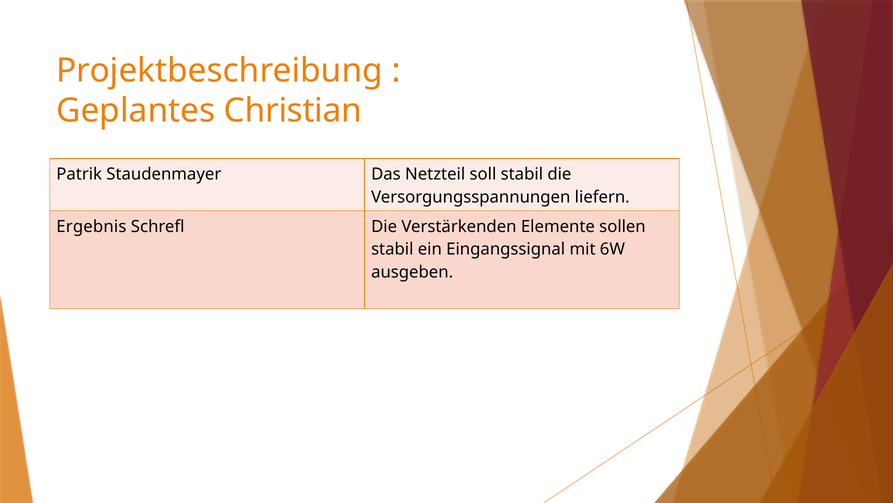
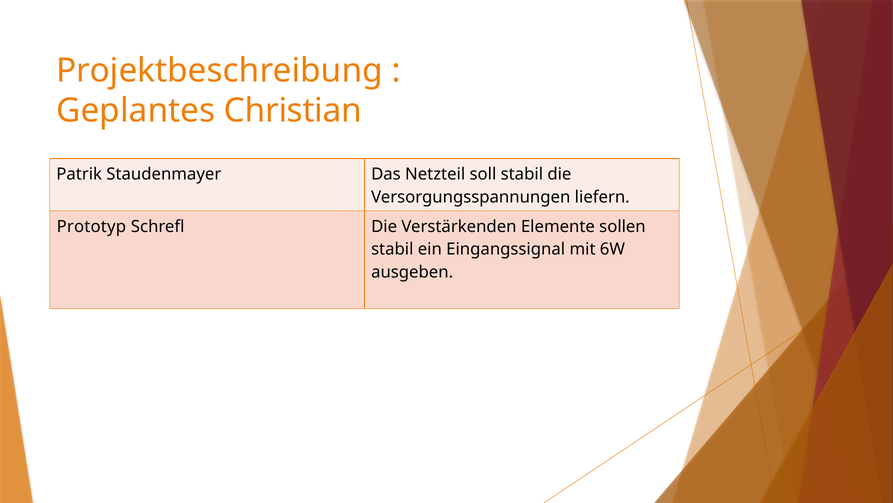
Ergebnis: Ergebnis -> Prototyp
